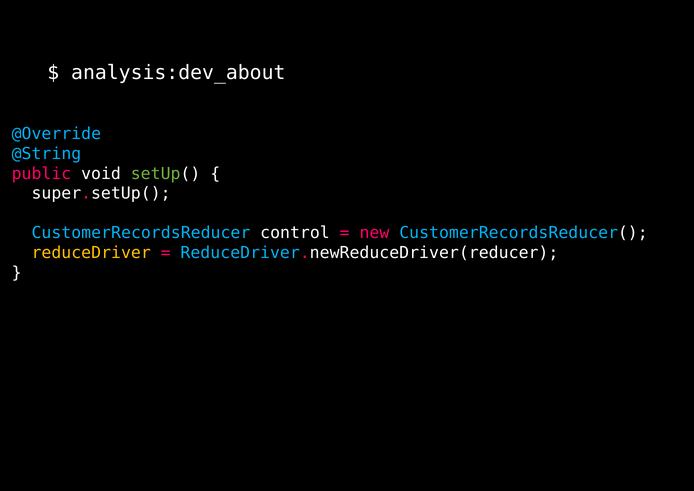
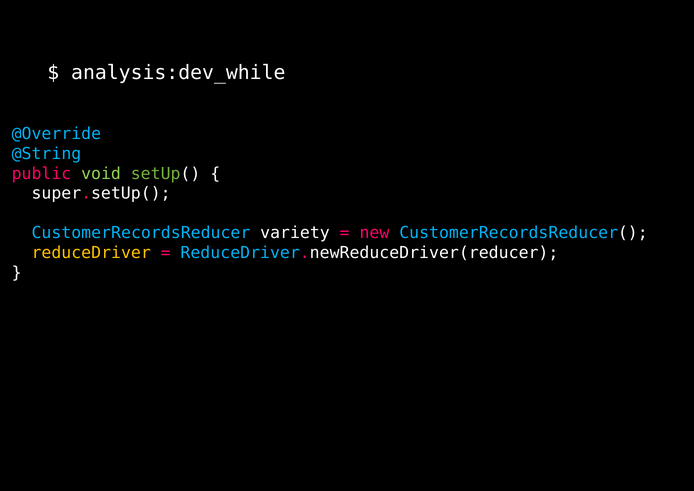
analysis:dev_about: analysis:dev_about -> analysis:dev_while
void colour: white -> light green
control: control -> variety
